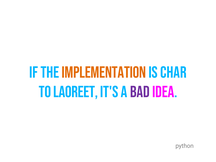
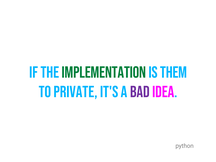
implementation colour: orange -> green
char: char -> them
laoreet: laoreet -> private
